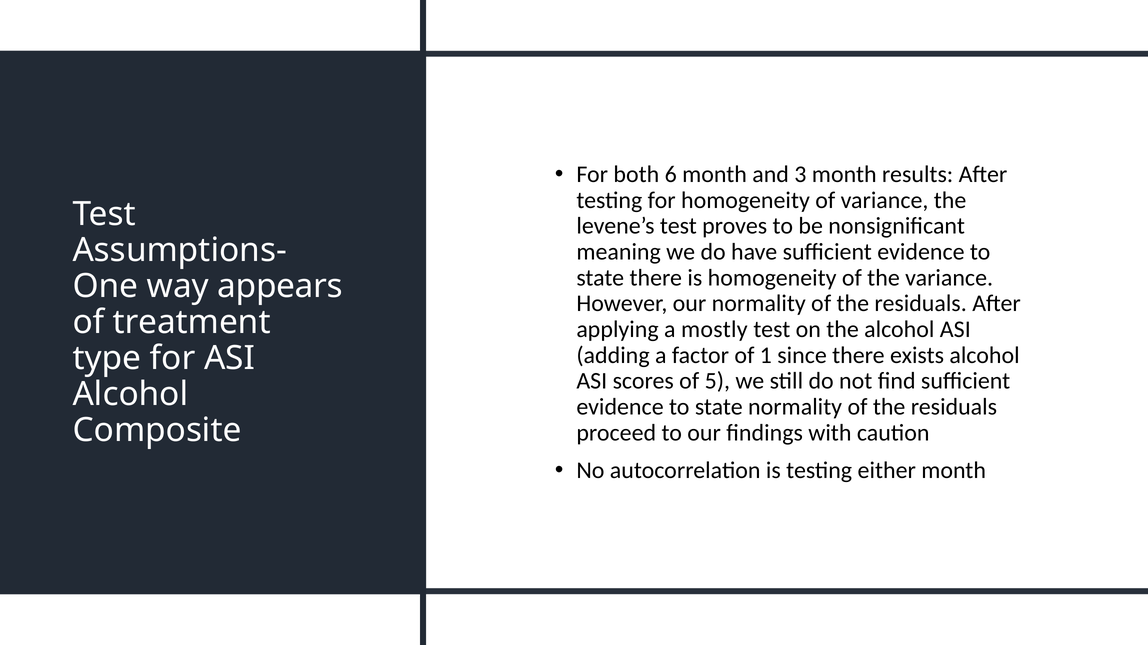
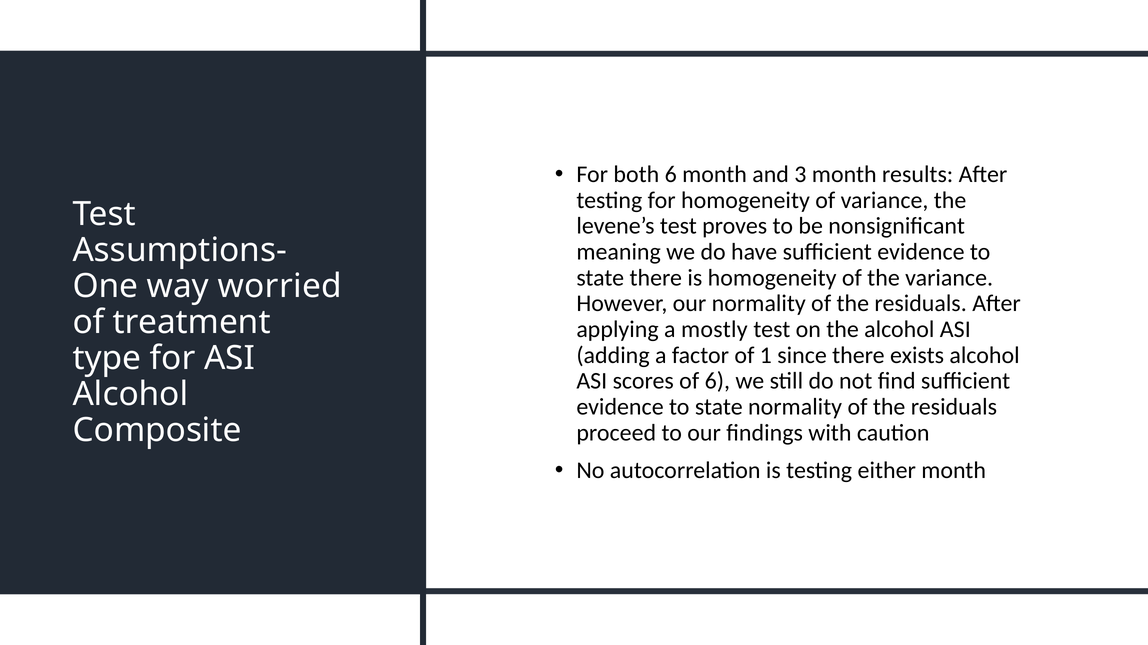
appears: appears -> worried
of 5: 5 -> 6
